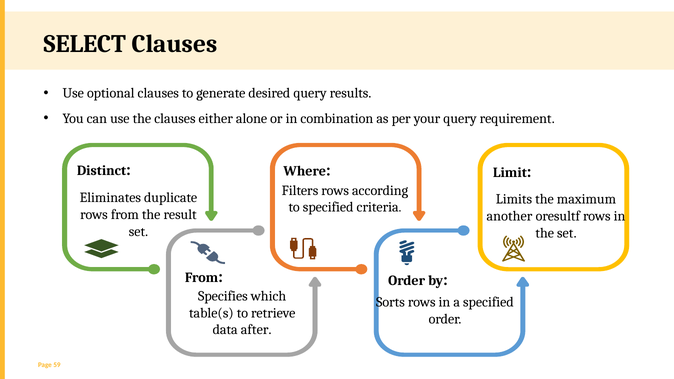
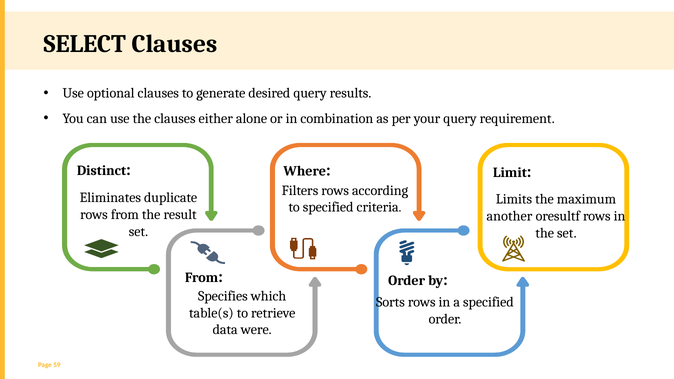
after: after -> were
